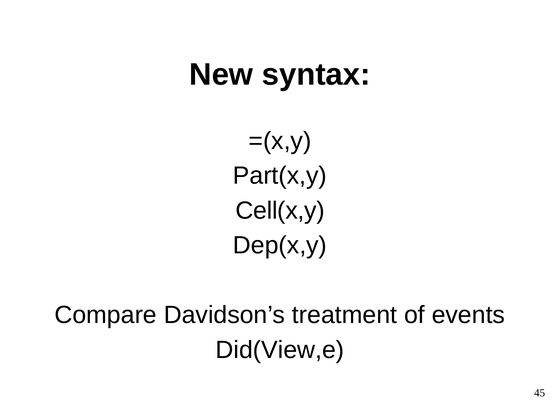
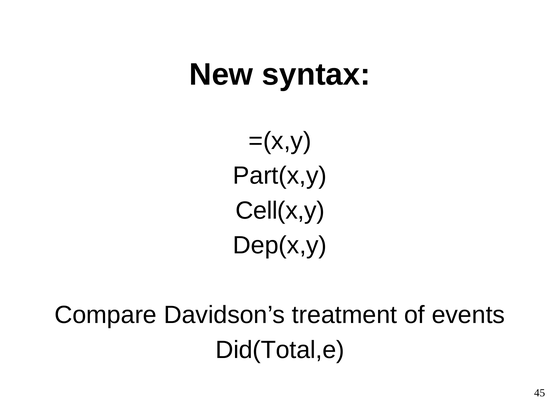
Did(View,e: Did(View,e -> Did(Total,e
